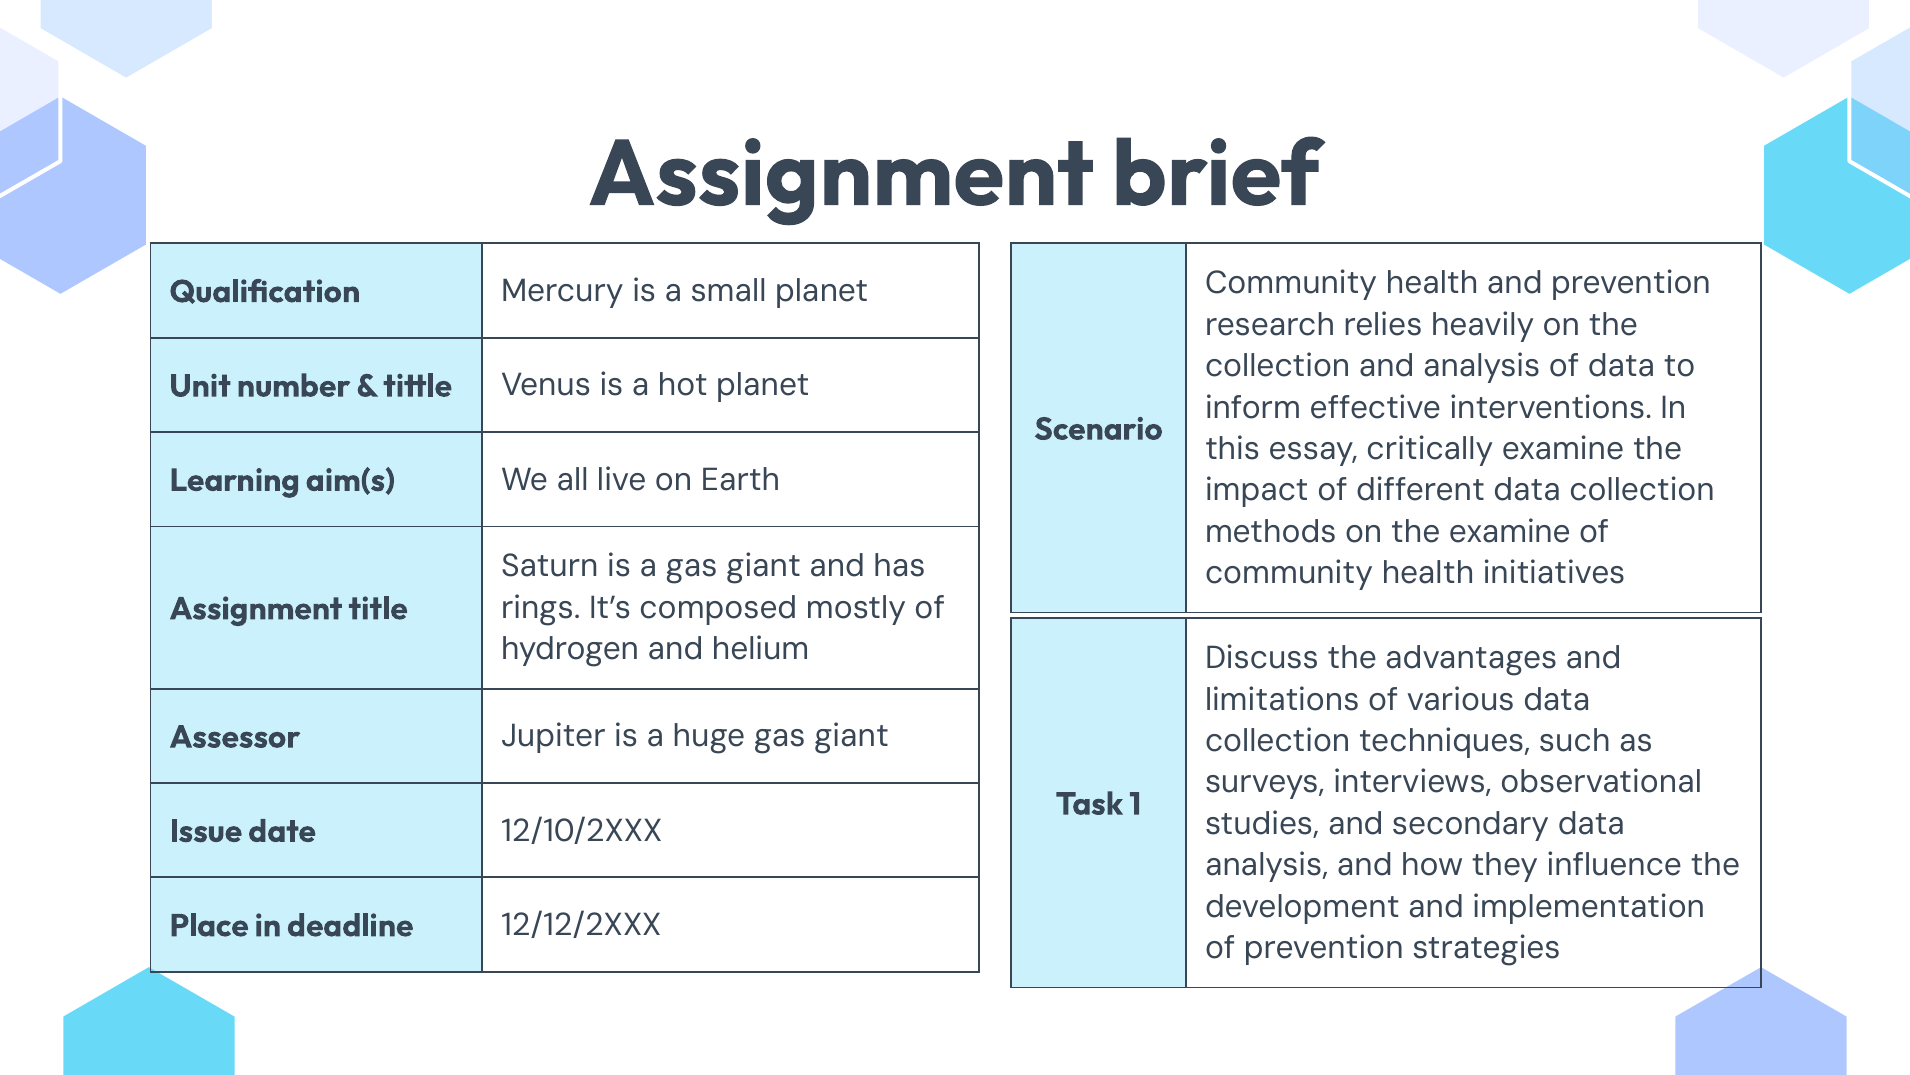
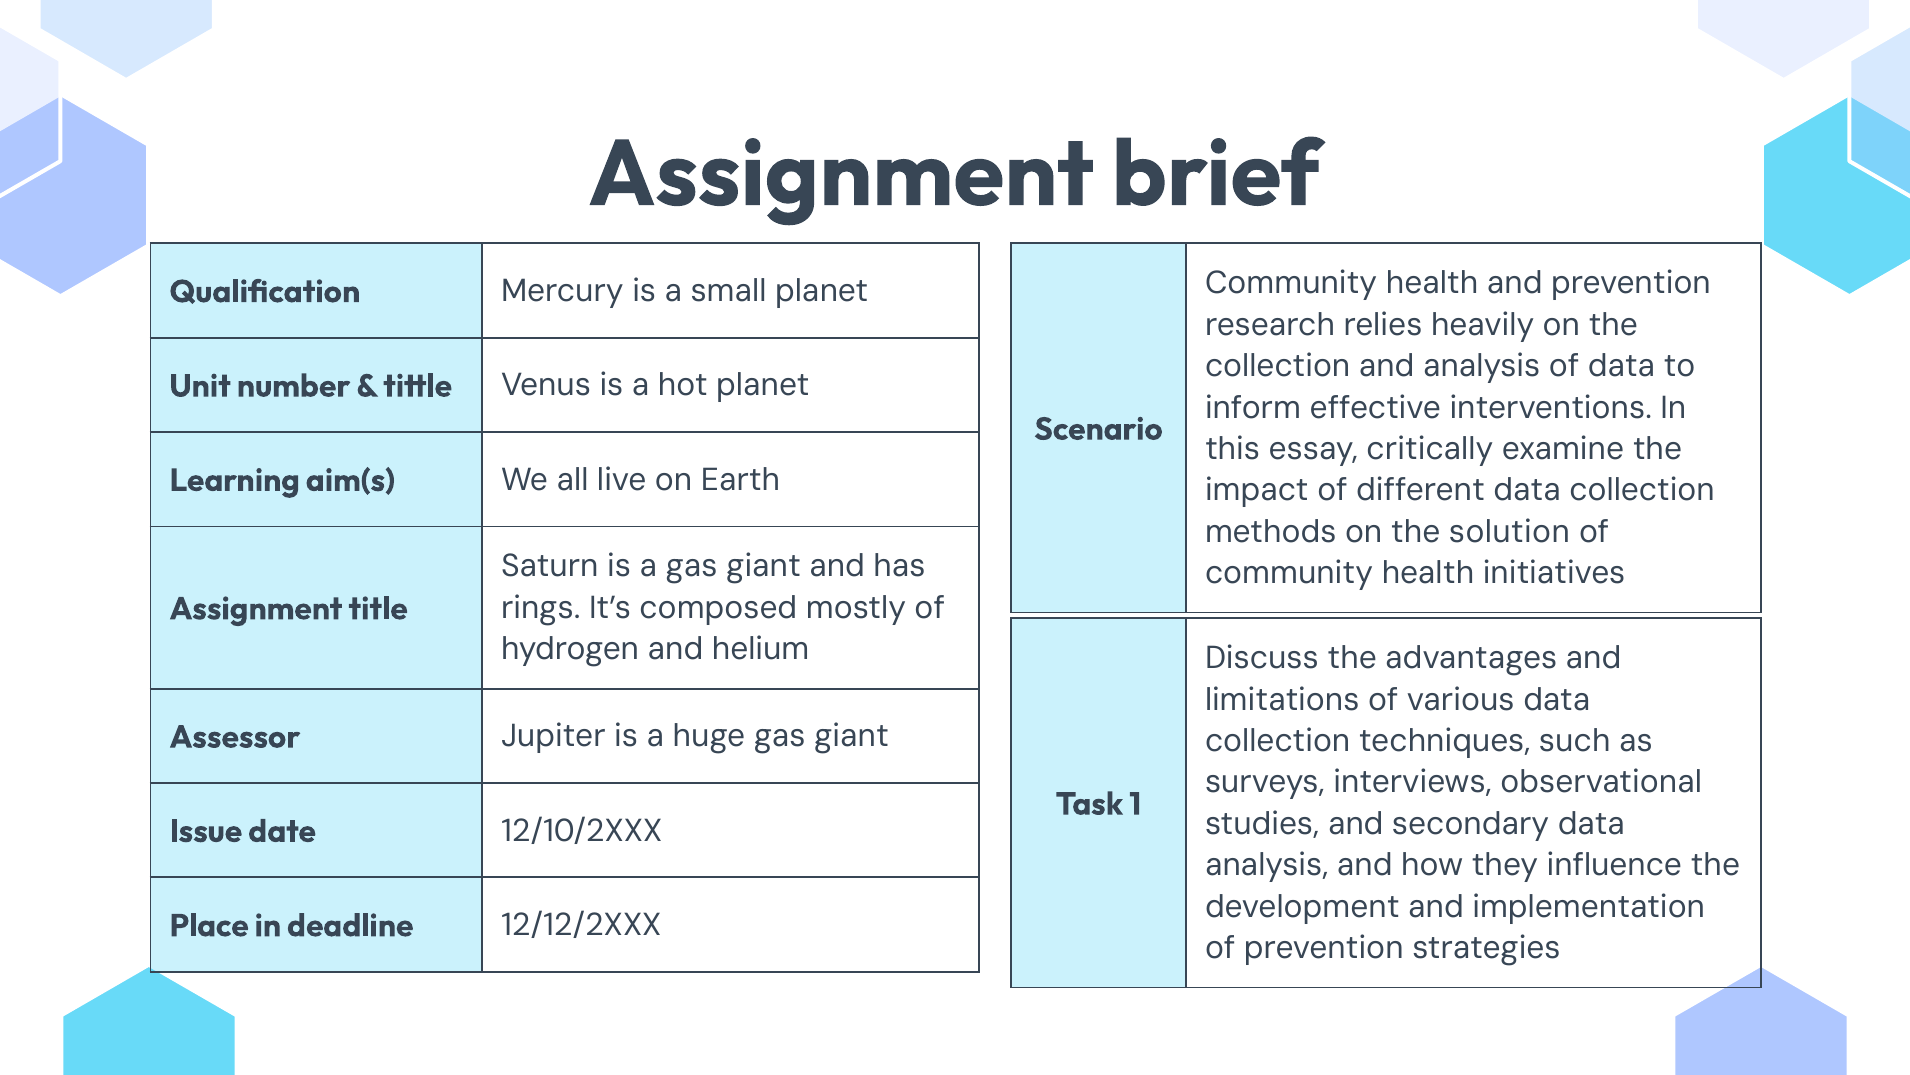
the examine: examine -> solution
